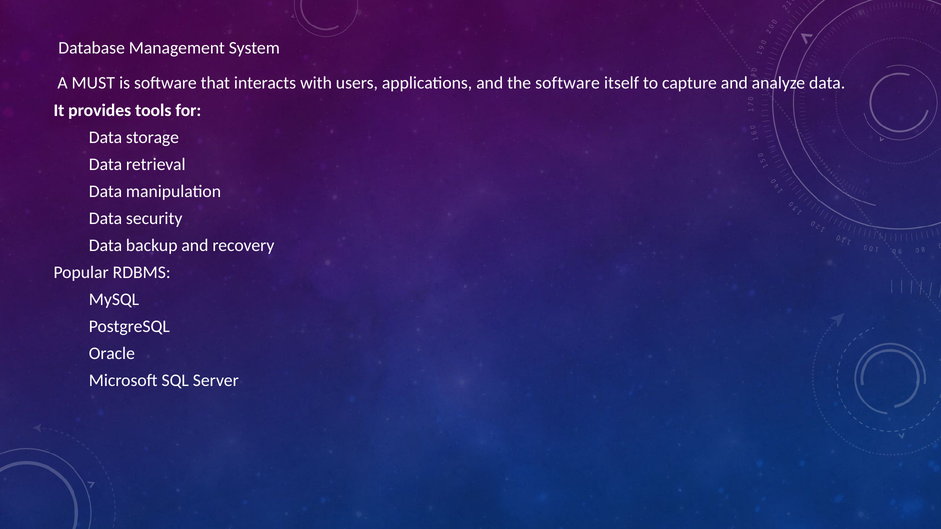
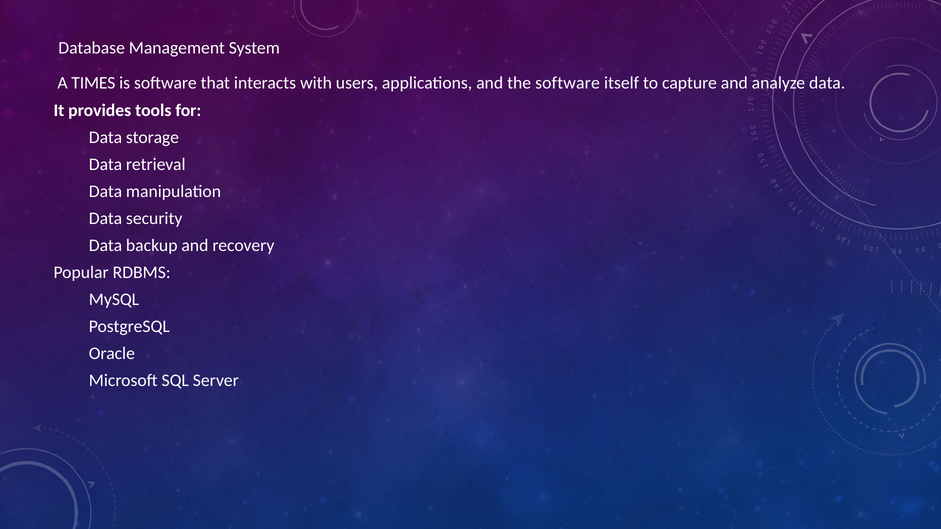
MUST: MUST -> TIMES
